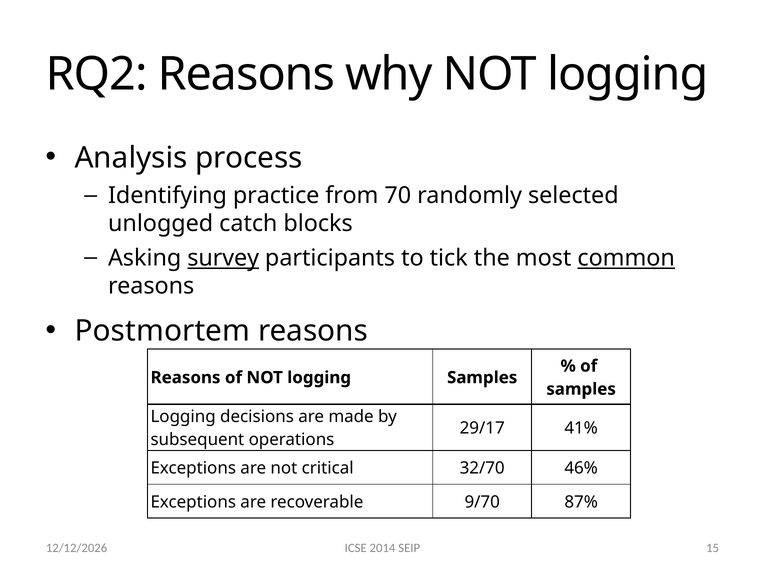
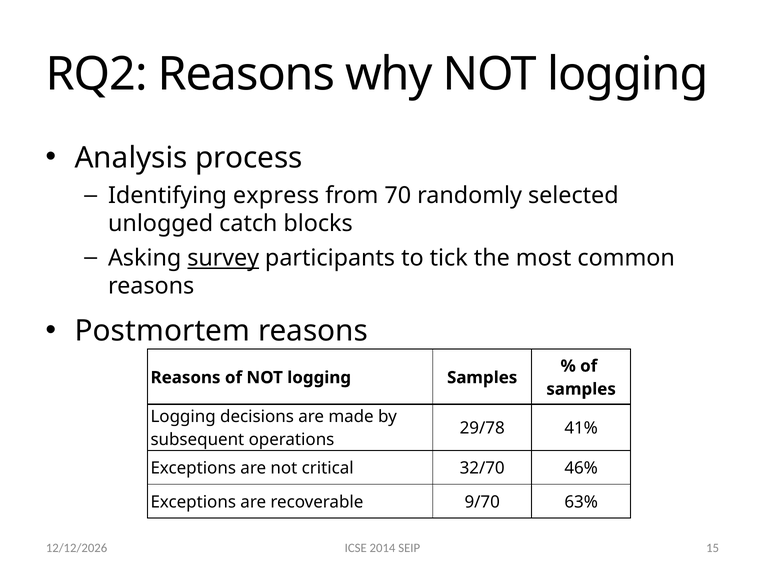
practice: practice -> express
common underline: present -> none
29/17: 29/17 -> 29/78
87%: 87% -> 63%
